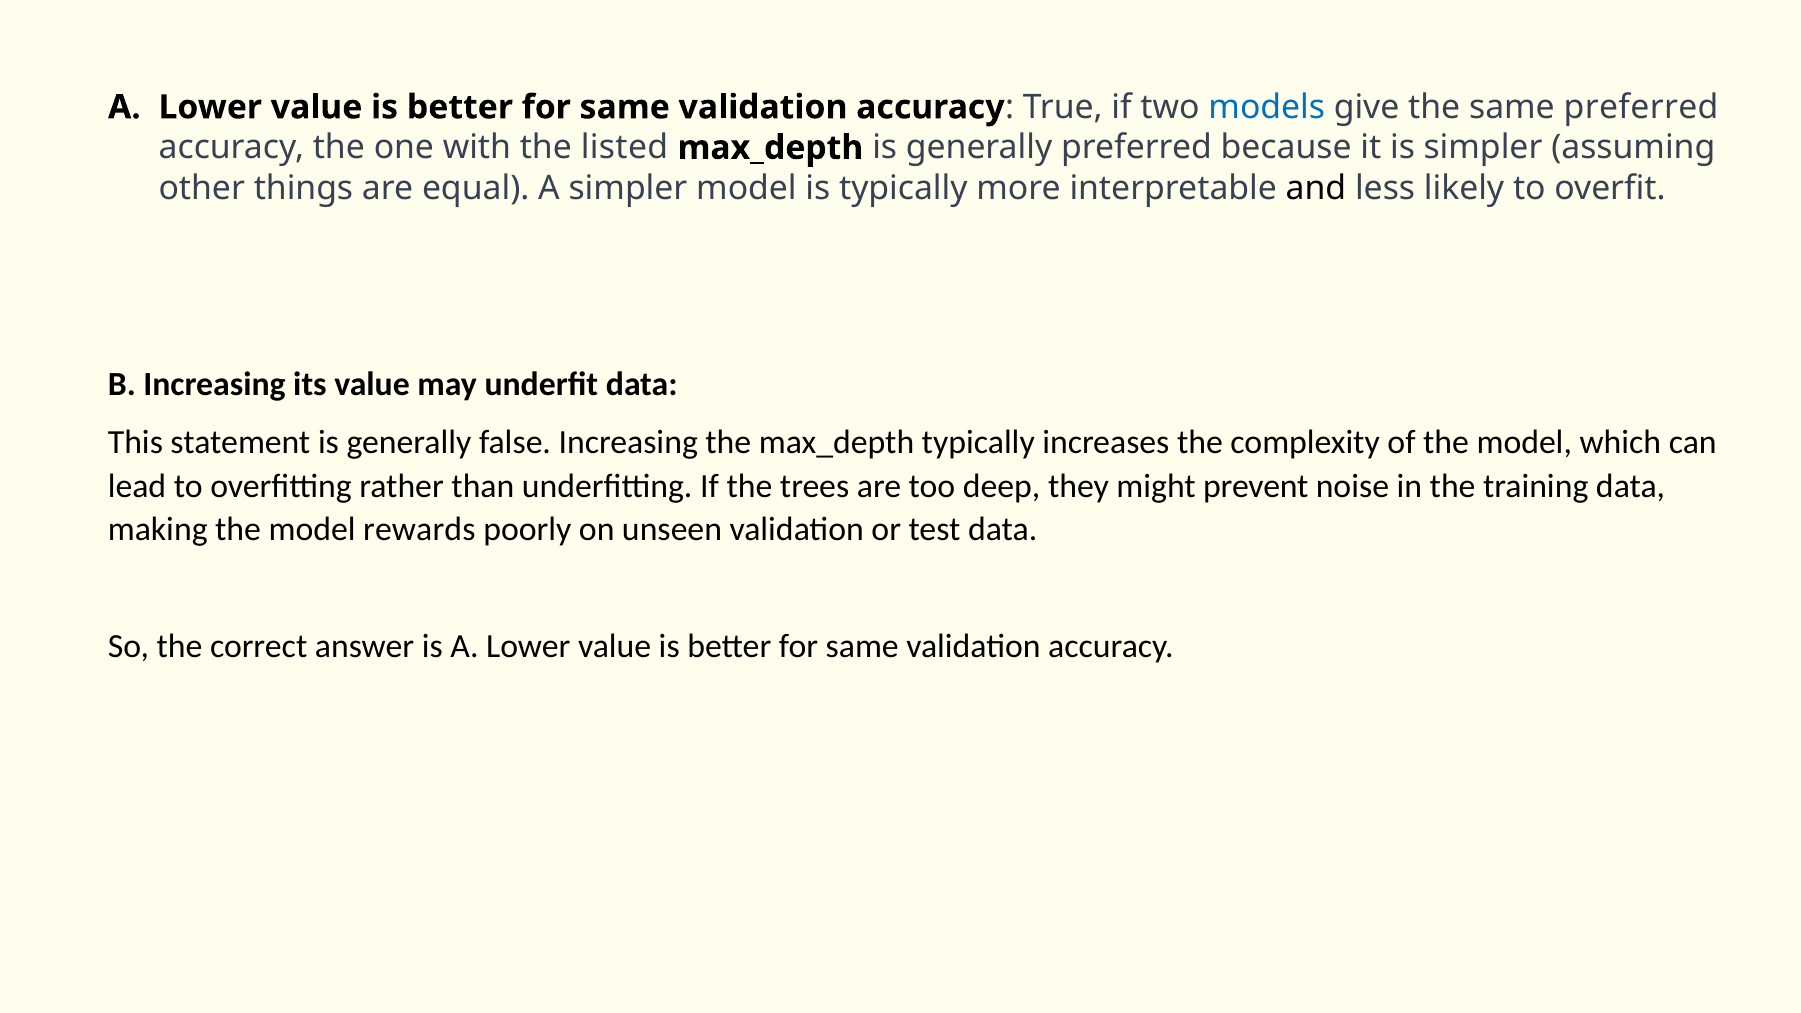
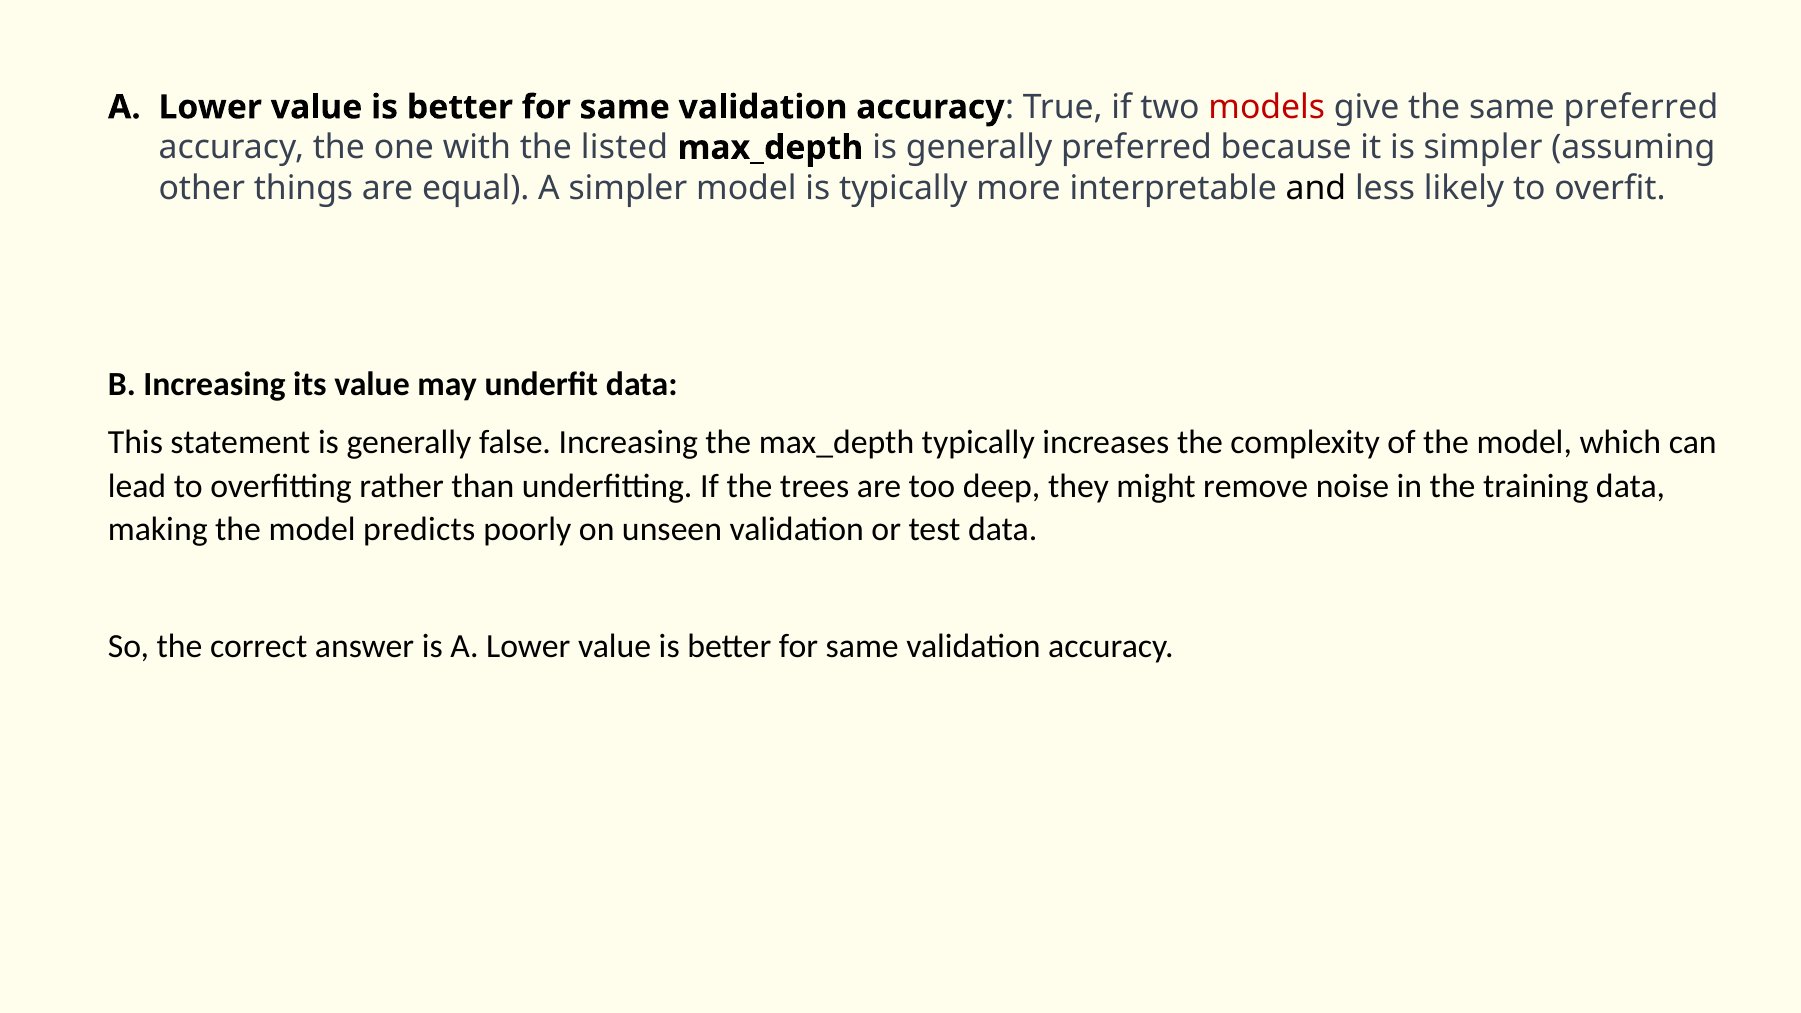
models colour: blue -> red
prevent: prevent -> remove
rewards: rewards -> predicts
